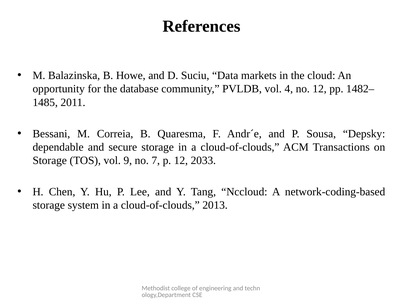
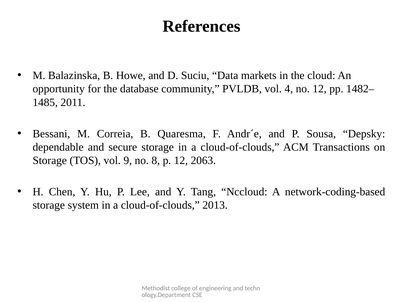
7: 7 -> 8
2033: 2033 -> 2063
